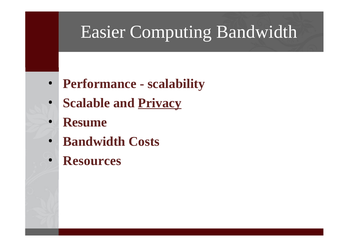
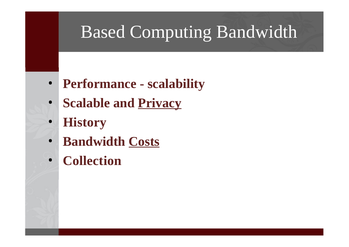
Easier: Easier -> Based
Resume: Resume -> History
Costs underline: none -> present
Resources: Resources -> Collection
